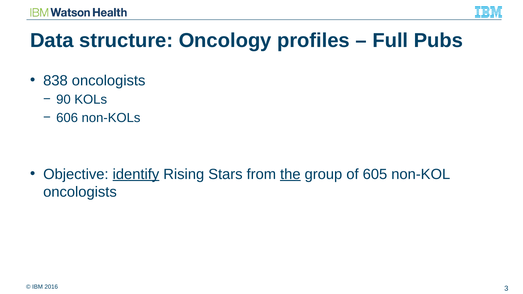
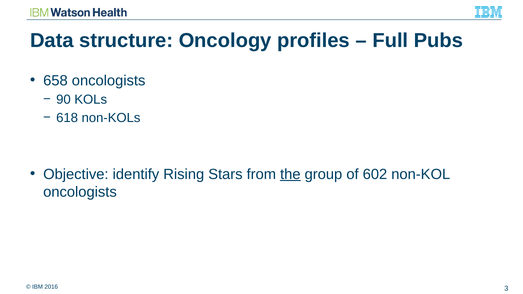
838: 838 -> 658
606: 606 -> 618
identify underline: present -> none
605: 605 -> 602
